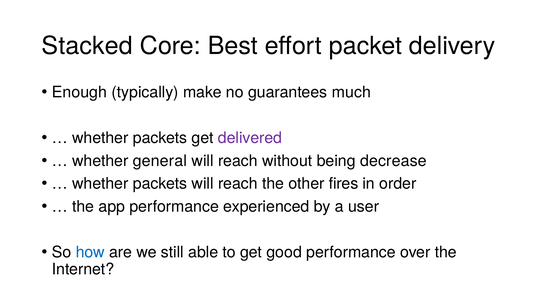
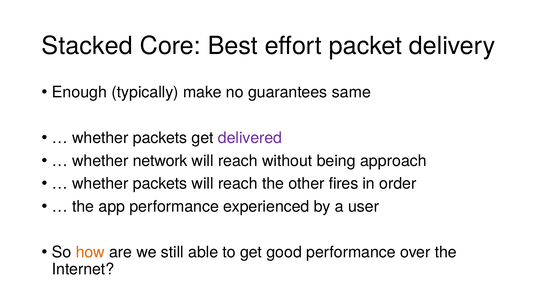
much: much -> same
general: general -> network
decrease: decrease -> approach
how colour: blue -> orange
